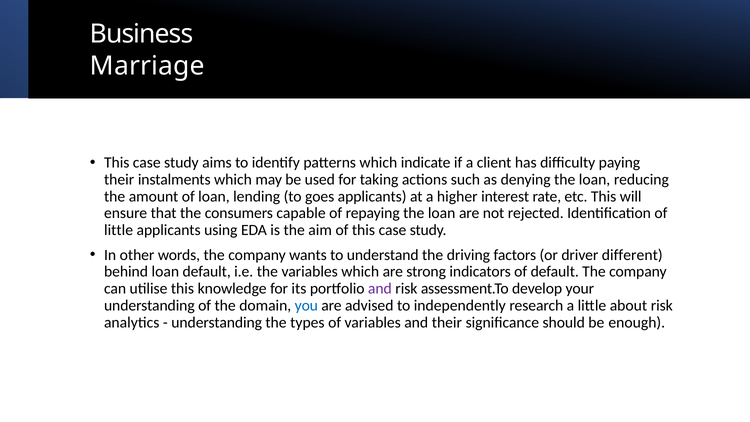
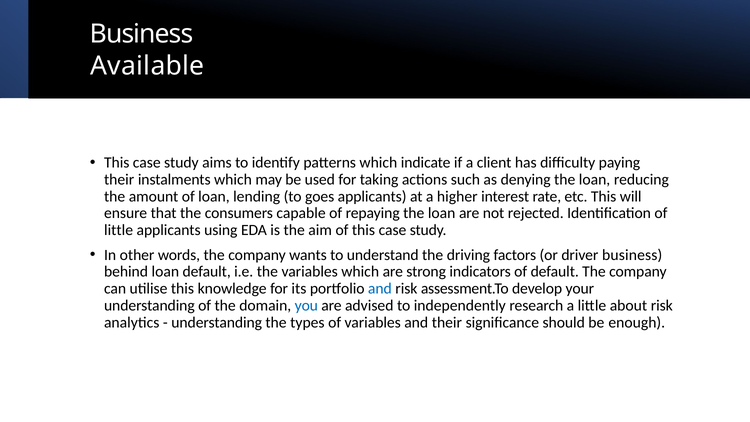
Marriage: Marriage -> Available
driver different: different -> business
and at (380, 289) colour: purple -> blue
